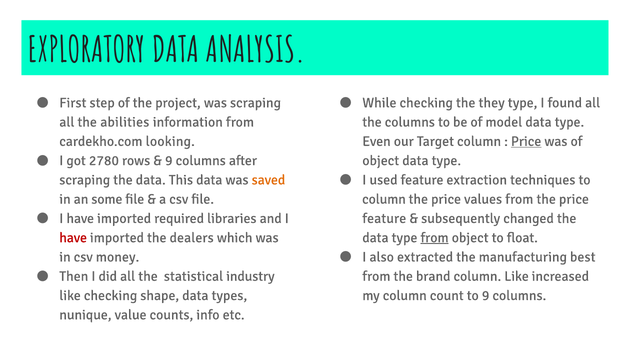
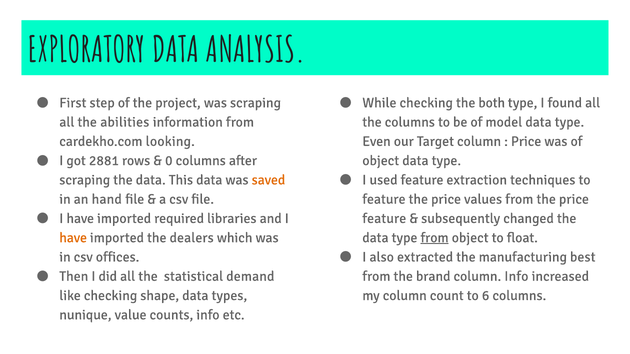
they: they -> both
Price at (526, 141) underline: present -> none
2780: 2780 -> 2881
9 at (169, 161): 9 -> 0
some: some -> hand
column at (384, 199): column -> feature
have at (73, 238) colour: red -> orange
money: money -> offices
industry: industry -> demand
column Like: Like -> Info
to 9: 9 -> 6
